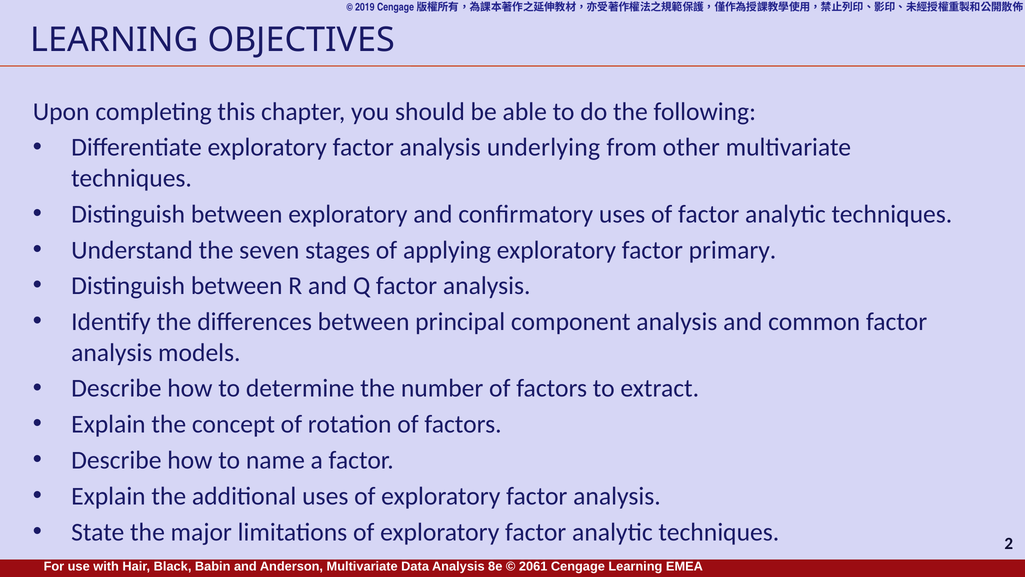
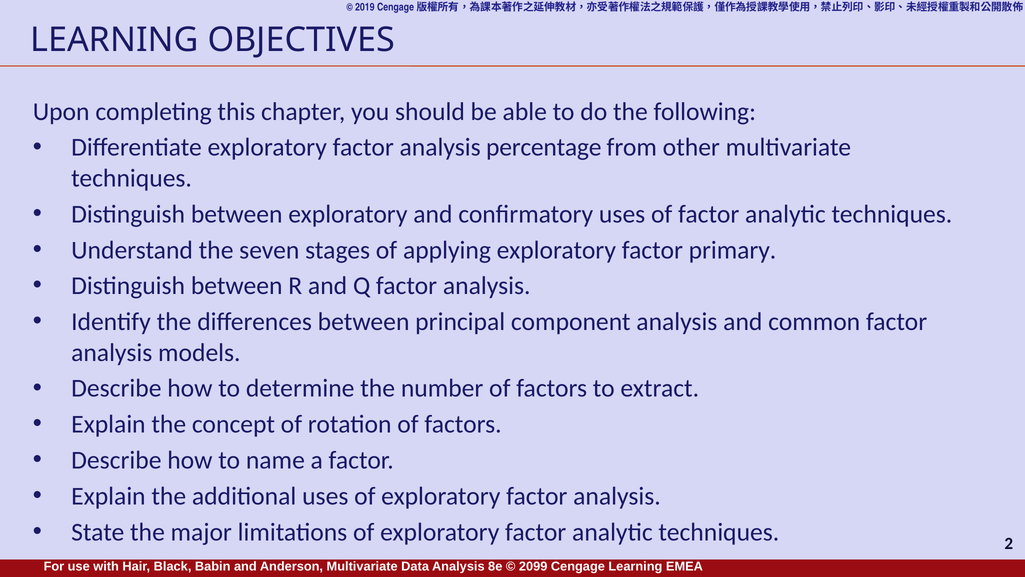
underlying: underlying -> percentage
2061: 2061 -> 2099
